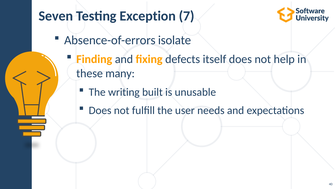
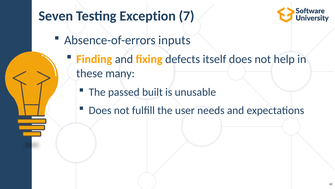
isolate: isolate -> inputs
writing: writing -> passed
